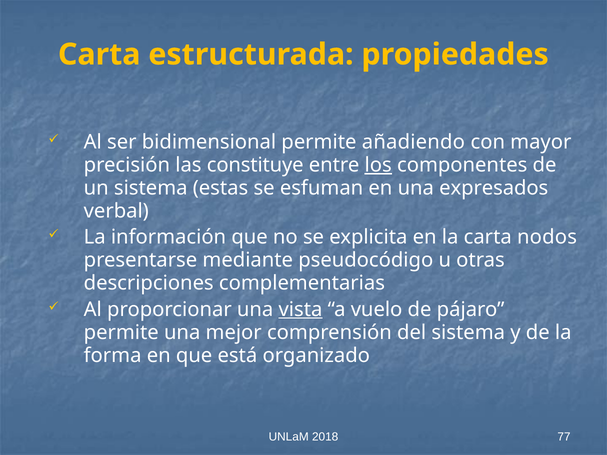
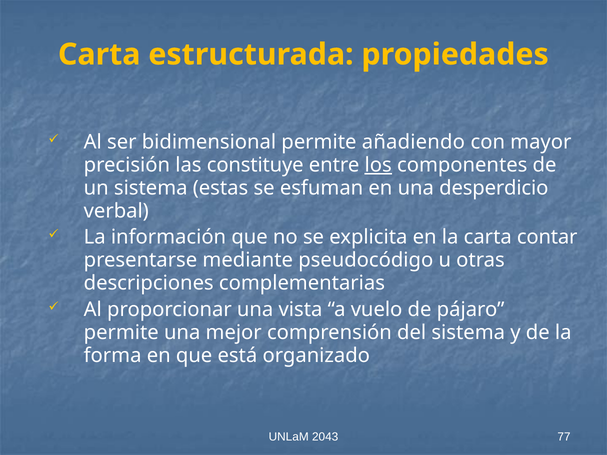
expresados: expresados -> desperdicio
nodos: nodos -> contar
vista underline: present -> none
2018: 2018 -> 2043
